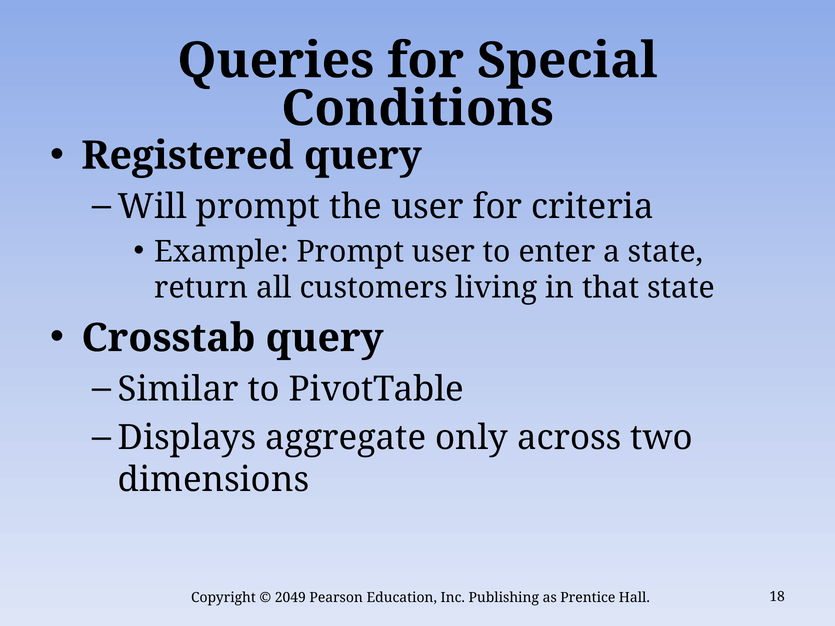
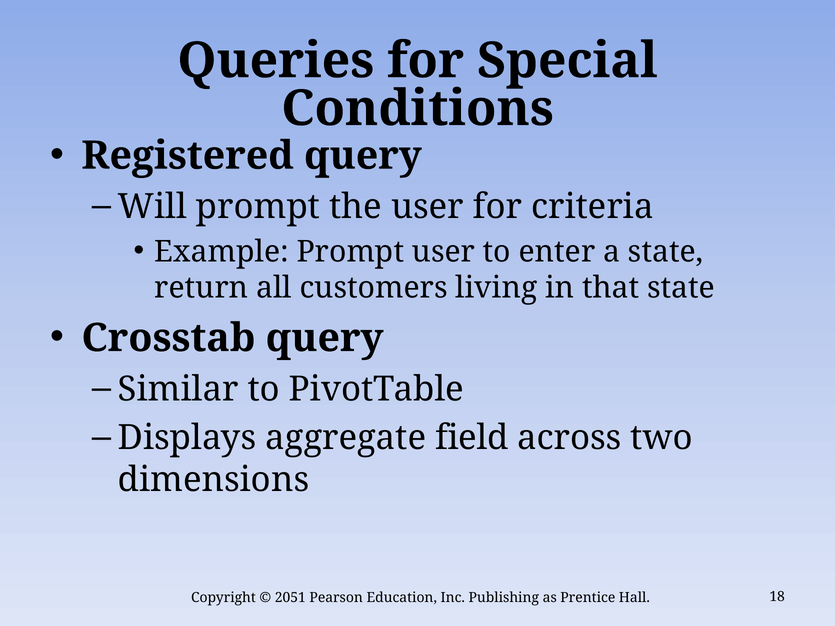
only: only -> field
2049: 2049 -> 2051
